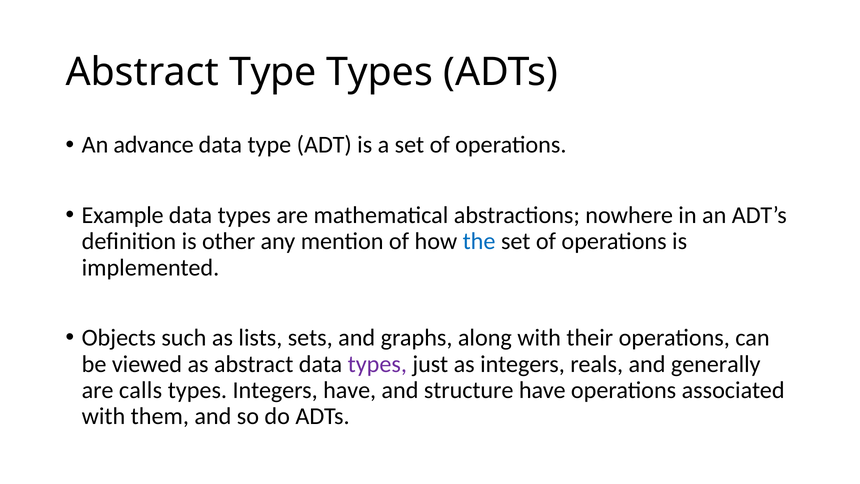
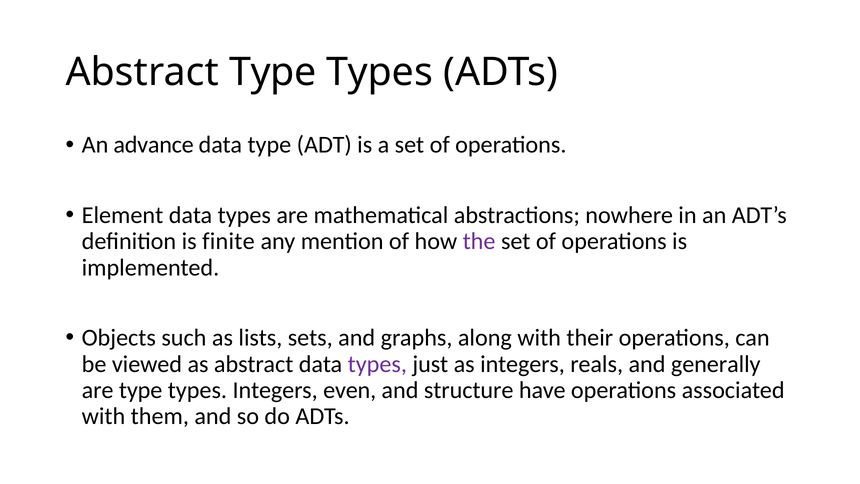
Example: Example -> Element
other: other -> finite
the colour: blue -> purple
are calls: calls -> type
Integers have: have -> even
